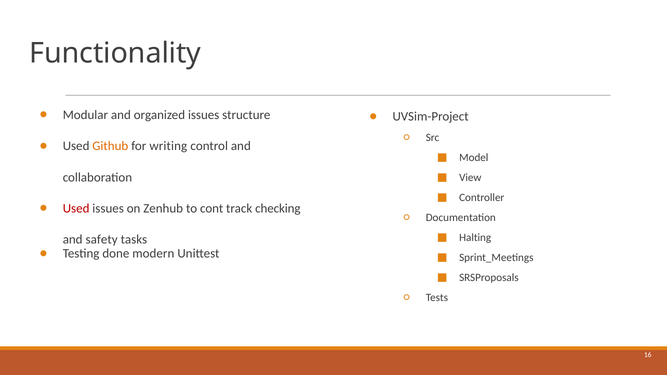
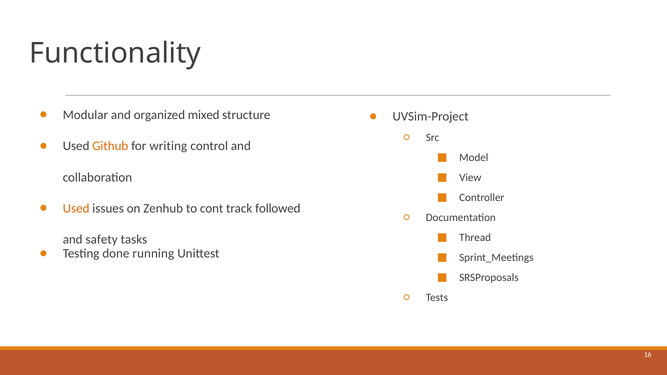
organized issues: issues -> mixed
Used at (76, 209) colour: red -> orange
checking: checking -> followed
Halting: Halting -> Thread
modern: modern -> running
